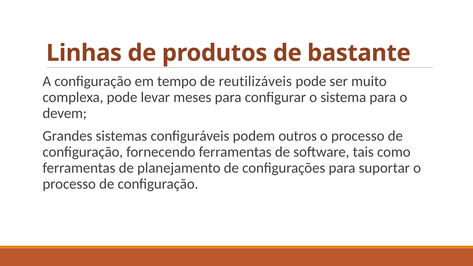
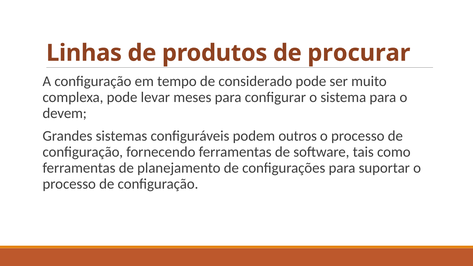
bastante: bastante -> procurar
reutilizáveis: reutilizáveis -> considerado
